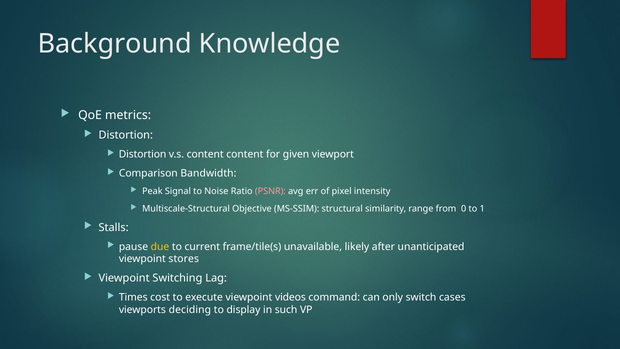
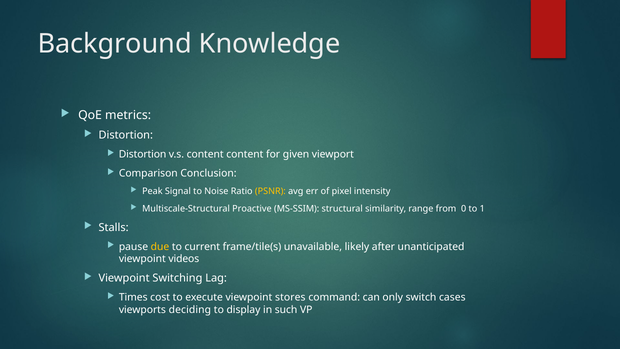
Bandwidth: Bandwidth -> Conclusion
PSNR colour: pink -> yellow
Objective: Objective -> Proactive
stores: stores -> videos
videos: videos -> stores
